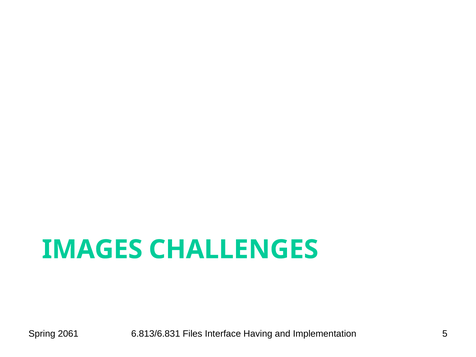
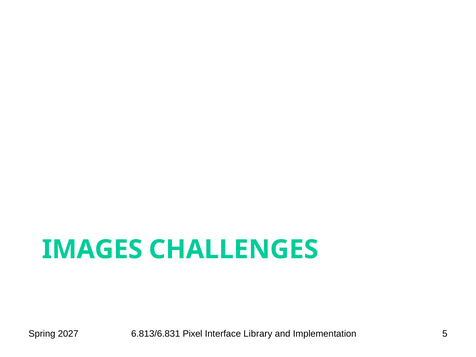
2061: 2061 -> 2027
Files: Files -> Pixel
Having: Having -> Library
